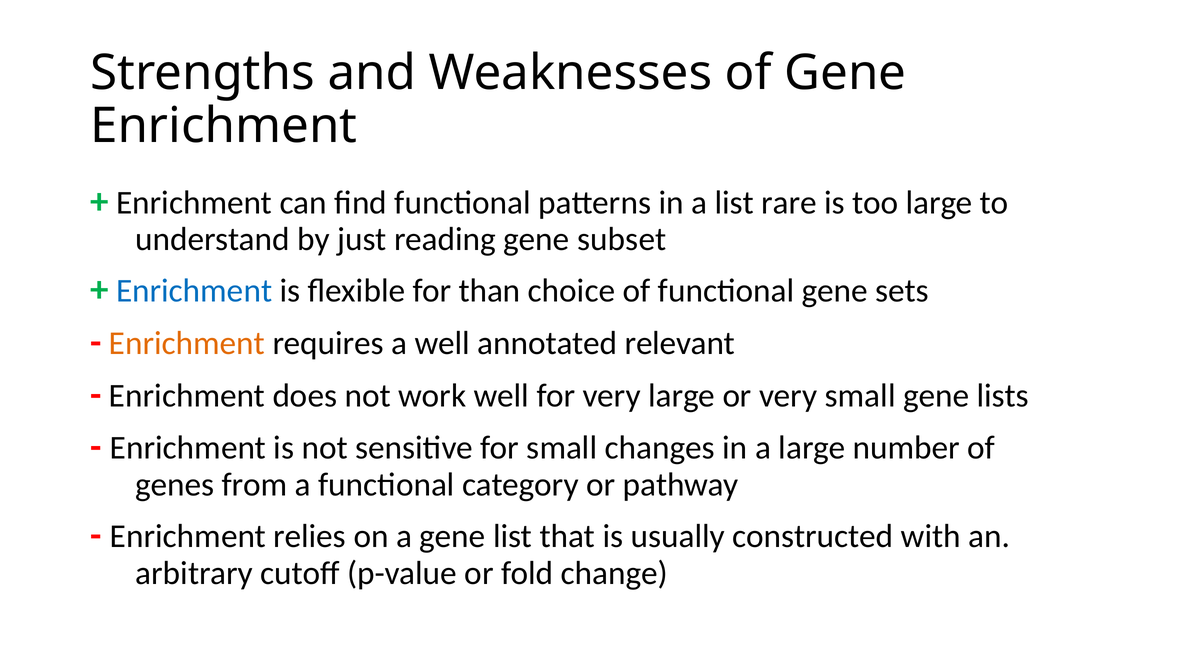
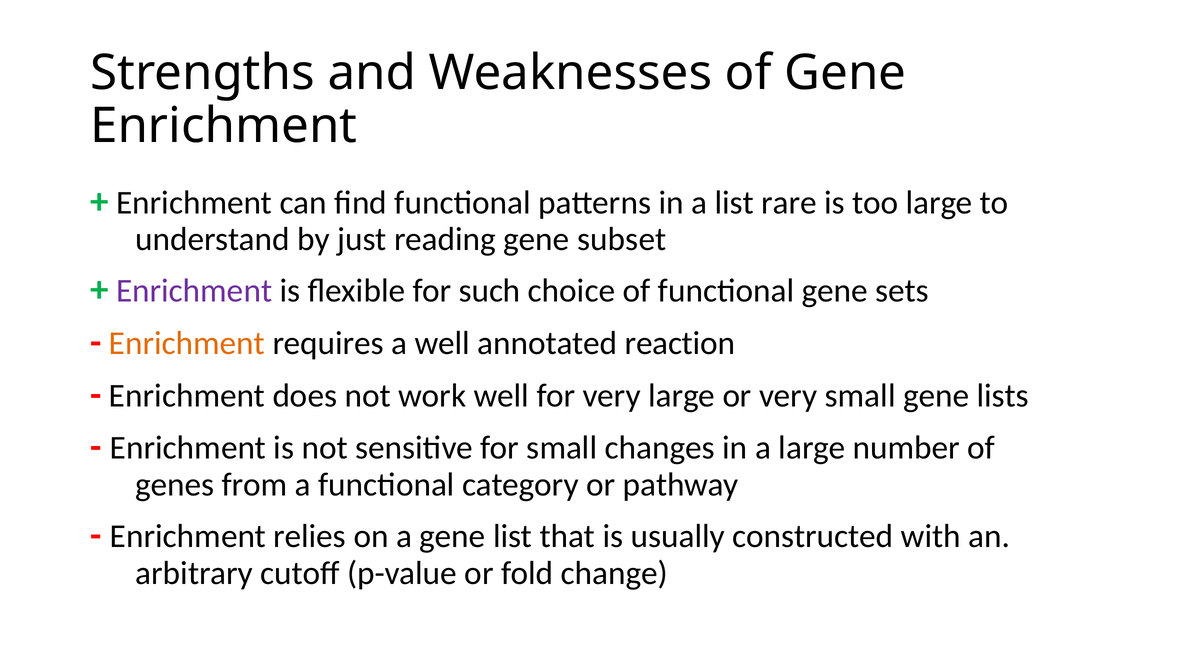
Enrichment at (194, 291) colour: blue -> purple
than: than -> such
relevant: relevant -> reaction
